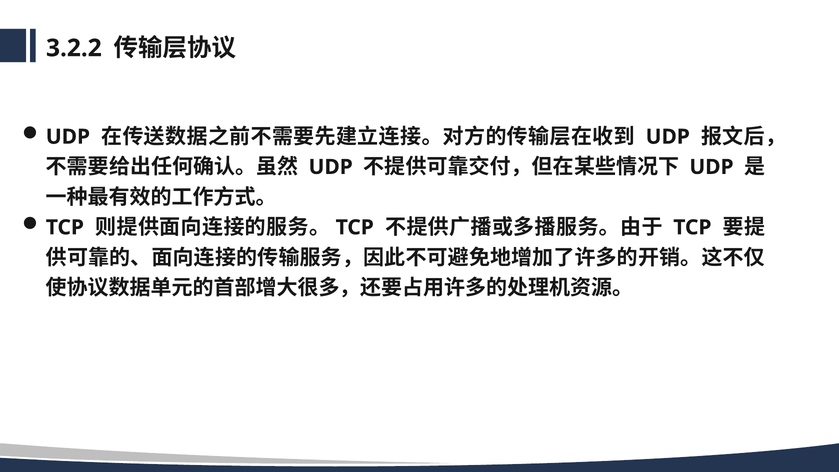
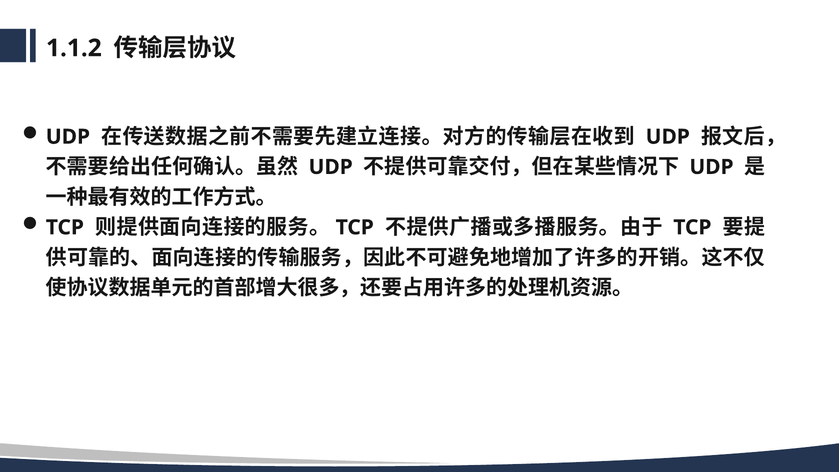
3.2.2: 3.2.2 -> 1.1.2
